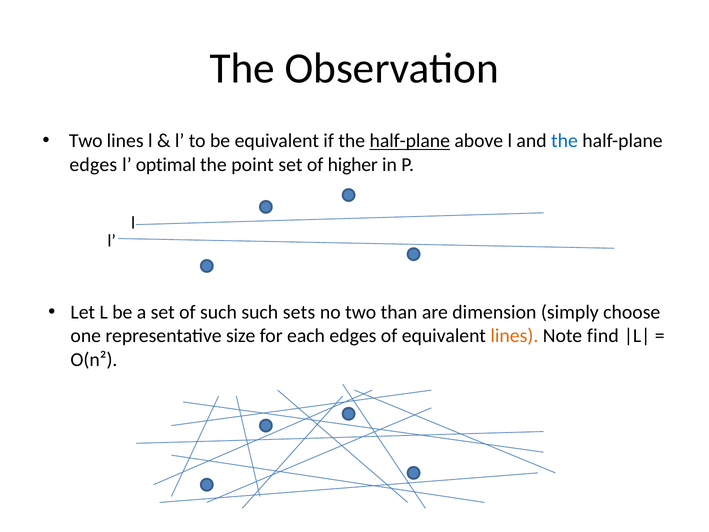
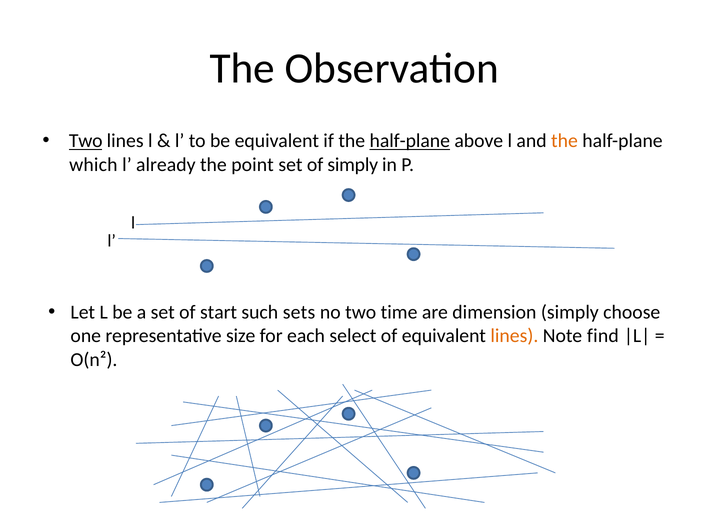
Two at (86, 141) underline: none -> present
the at (564, 141) colour: blue -> orange
edges at (93, 165): edges -> which
optimal: optimal -> already
of higher: higher -> simply
of such: such -> start
than: than -> time
each edges: edges -> select
